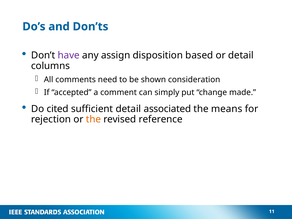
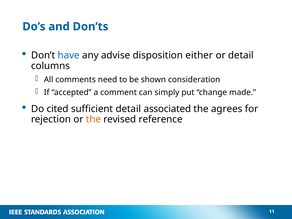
have colour: purple -> blue
assign: assign -> advise
based: based -> either
means: means -> agrees
